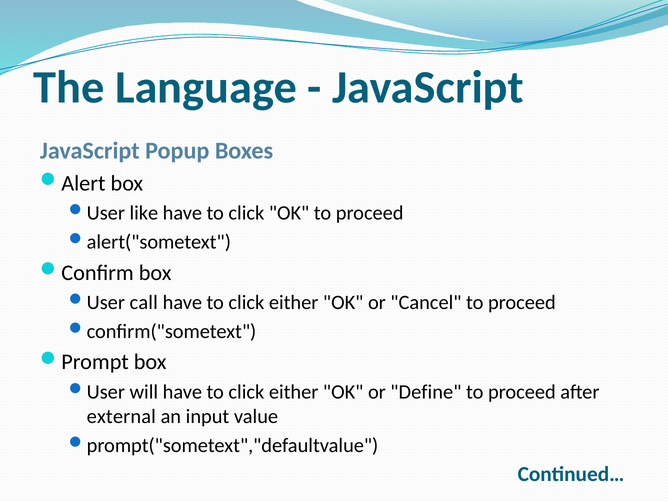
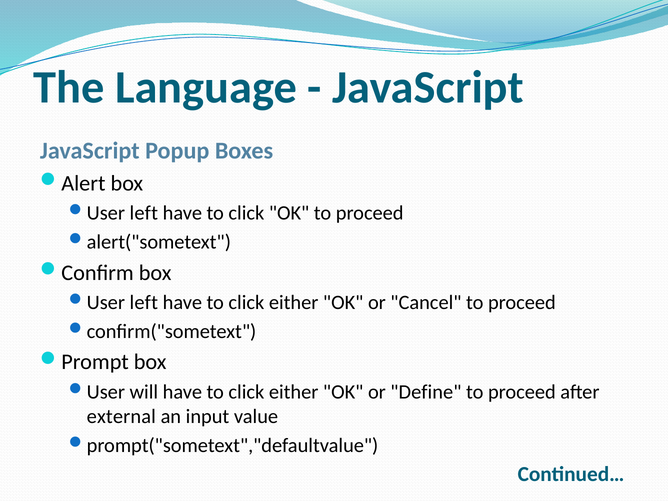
like at (144, 213): like -> left
call at (144, 303): call -> left
